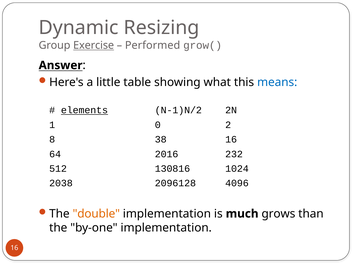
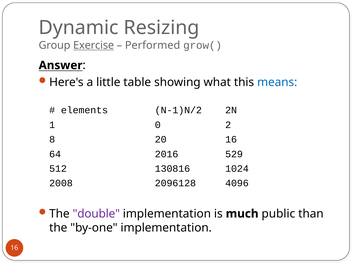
elements underline: present -> none
38: 38 -> 20
232: 232 -> 529
2038: 2038 -> 2008
double colour: orange -> purple
grows: grows -> public
